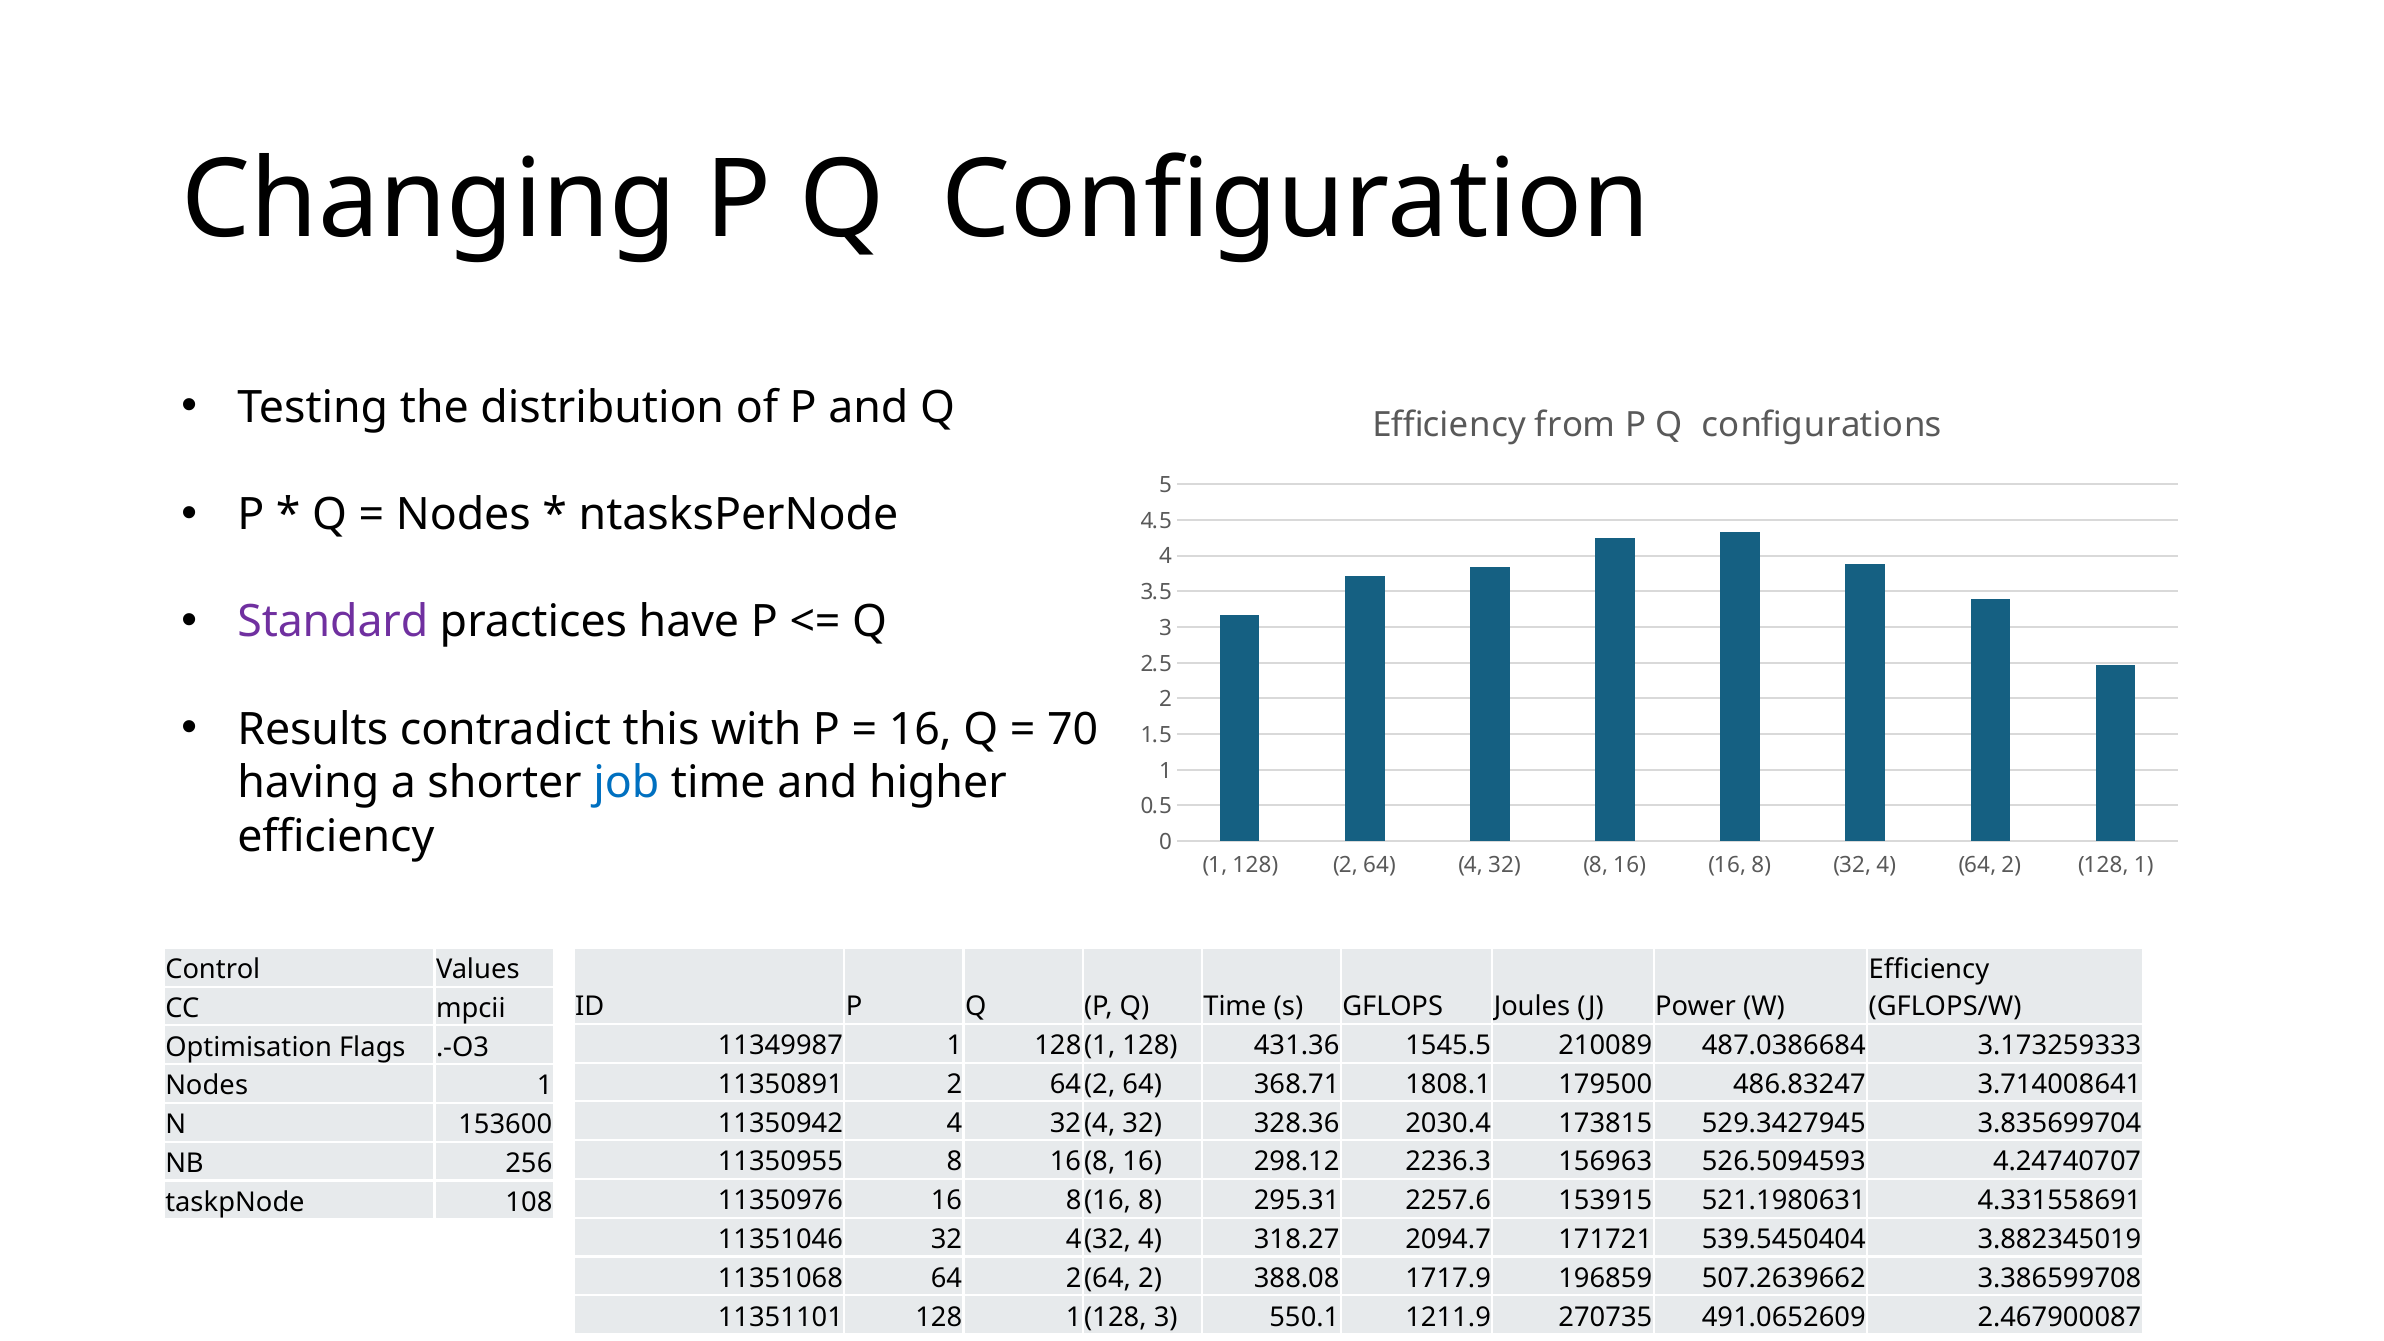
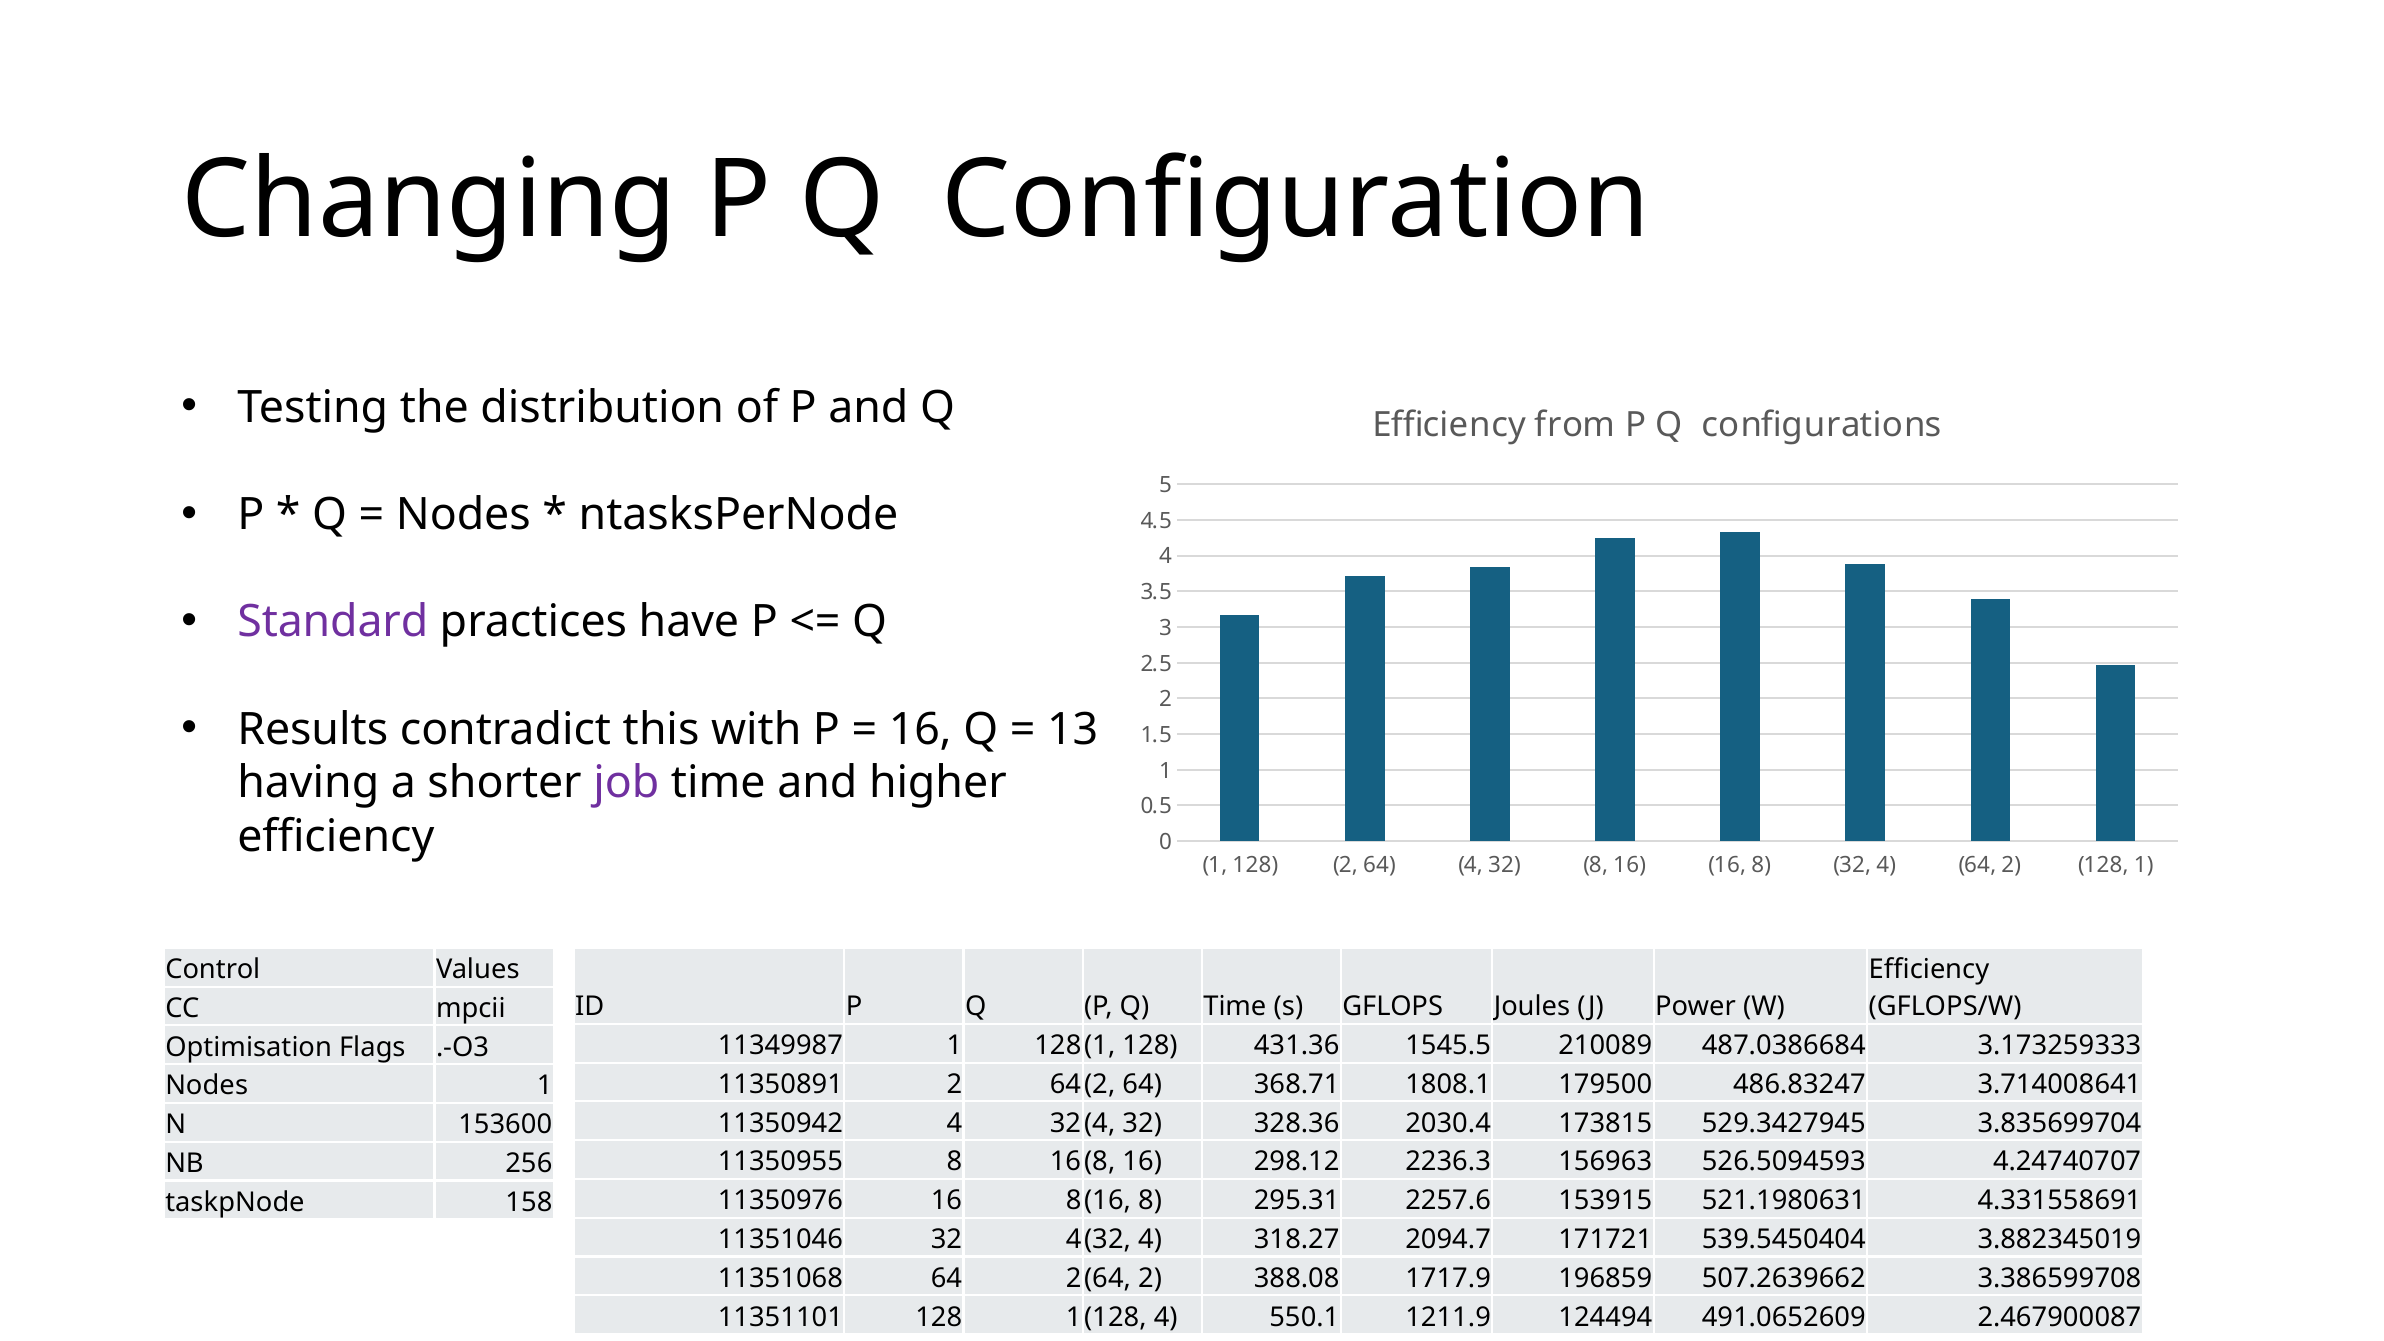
70: 70 -> 13
job colour: blue -> purple
108: 108 -> 158
3 at (1166, 1317): 3 -> 4
270735: 270735 -> 124494
